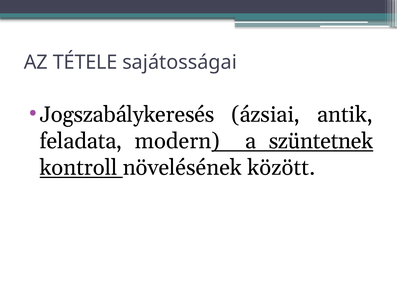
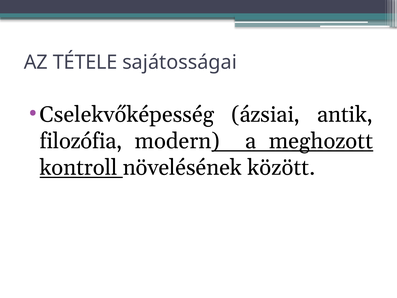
Jogszabálykeresés: Jogszabálykeresés -> Cselekvőképesség
feladata: feladata -> filozófia
szüntetnek: szüntetnek -> meghozott
